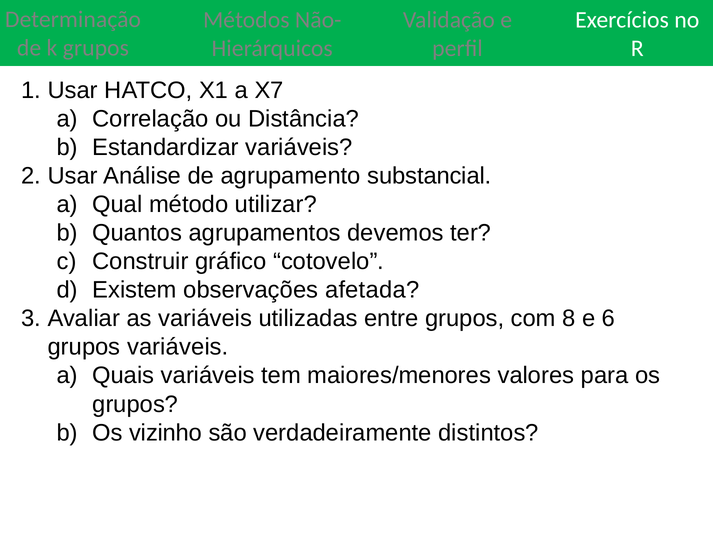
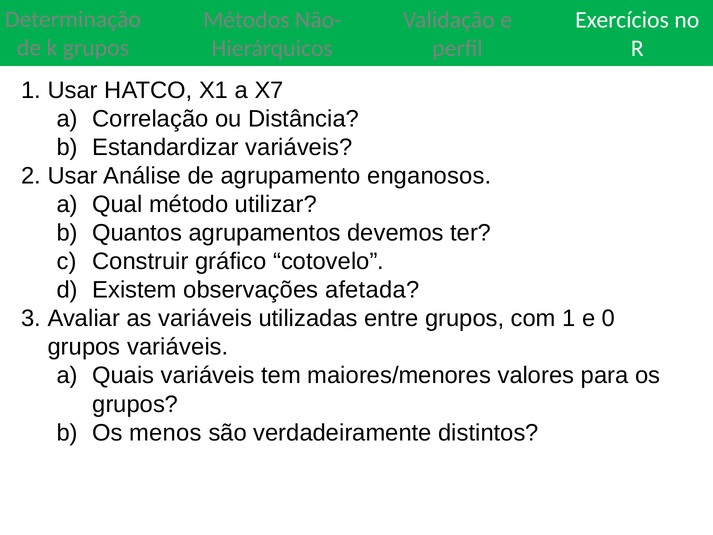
substancial: substancial -> enganosos
com 8: 8 -> 1
6: 6 -> 0
vizinho: vizinho -> menos
